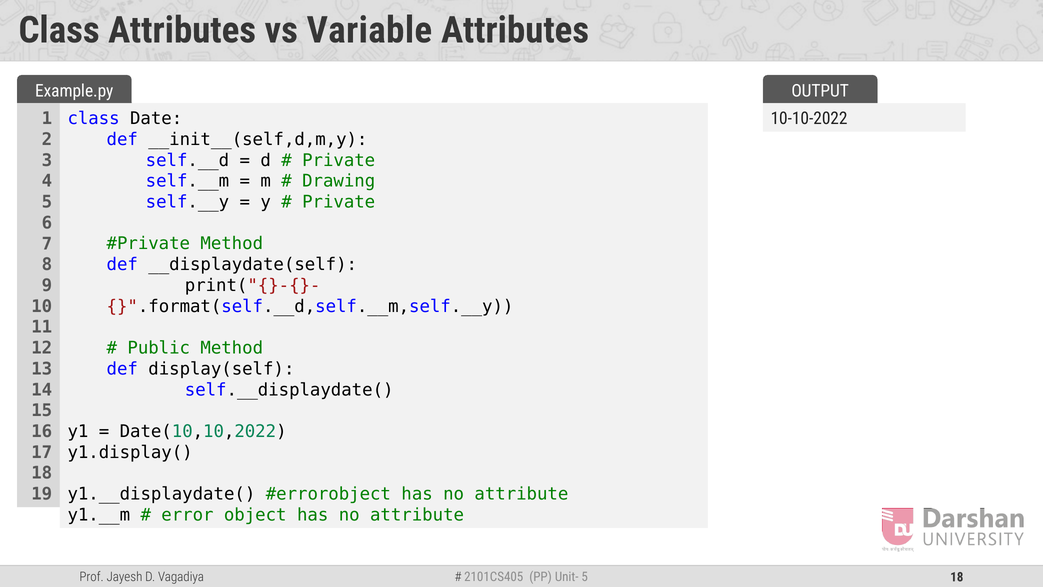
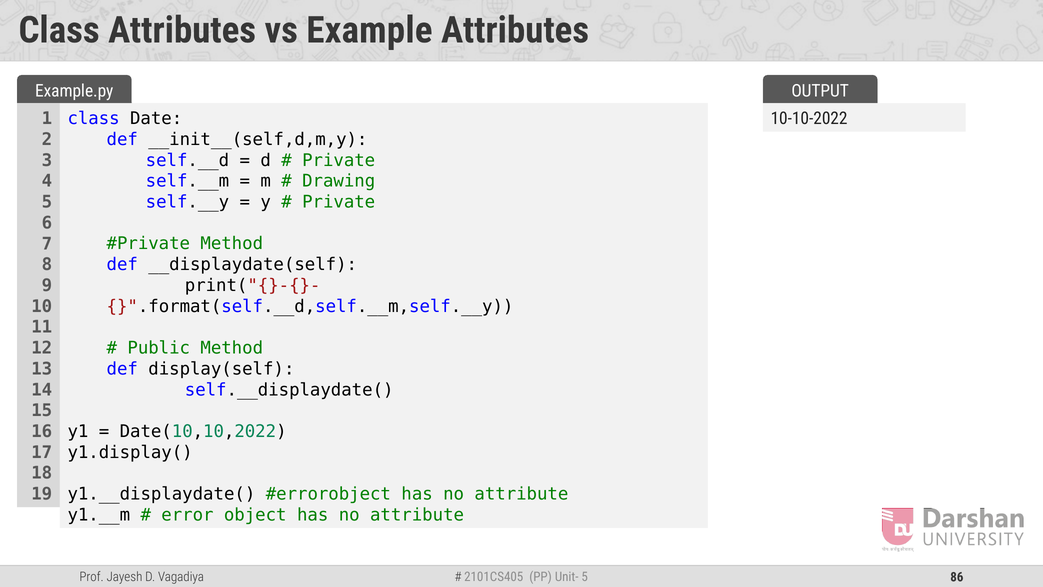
Variable: Variable -> Example
5 18: 18 -> 86
